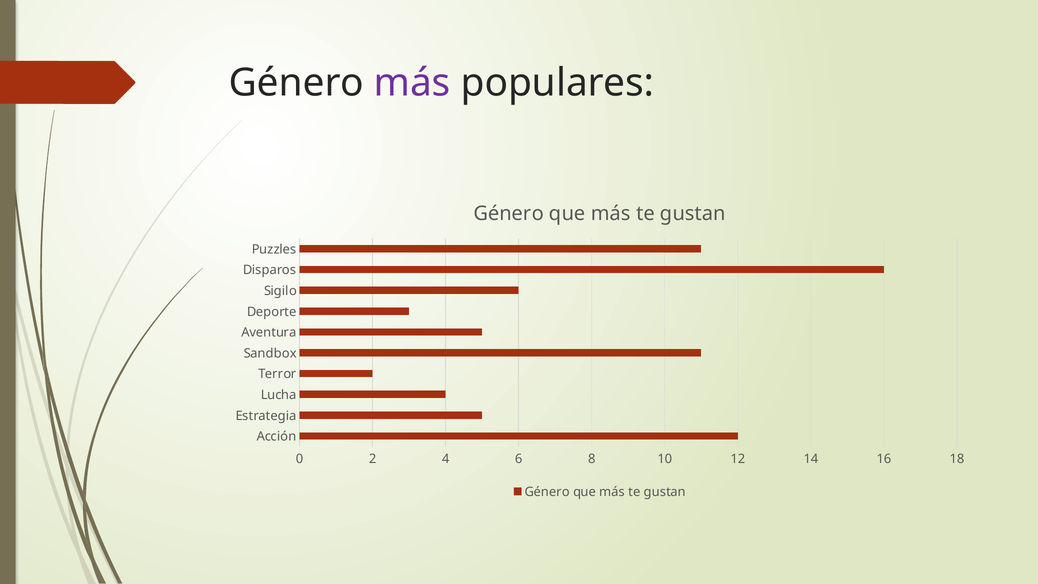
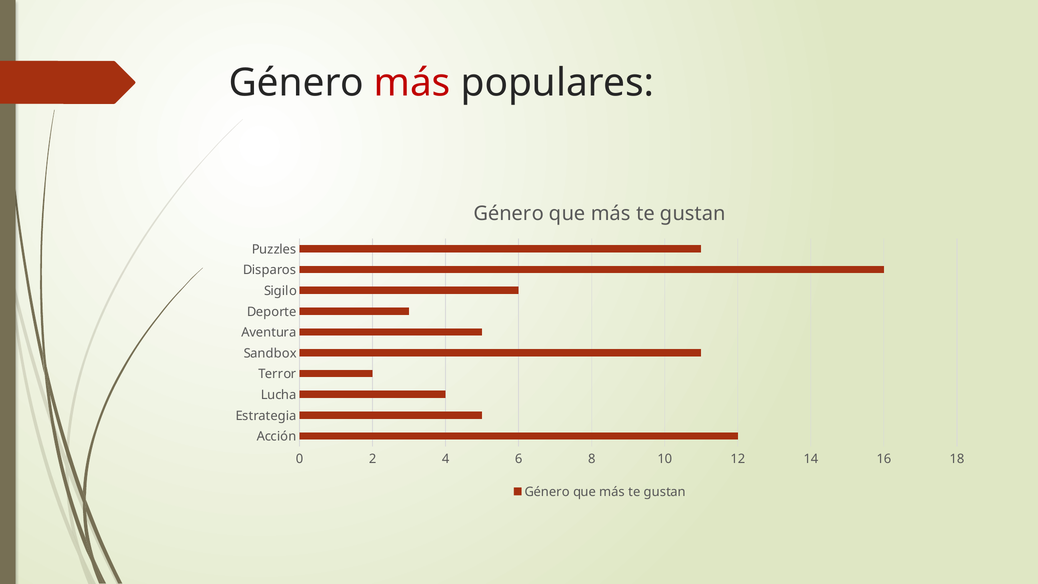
más at (412, 83) colour: purple -> red
